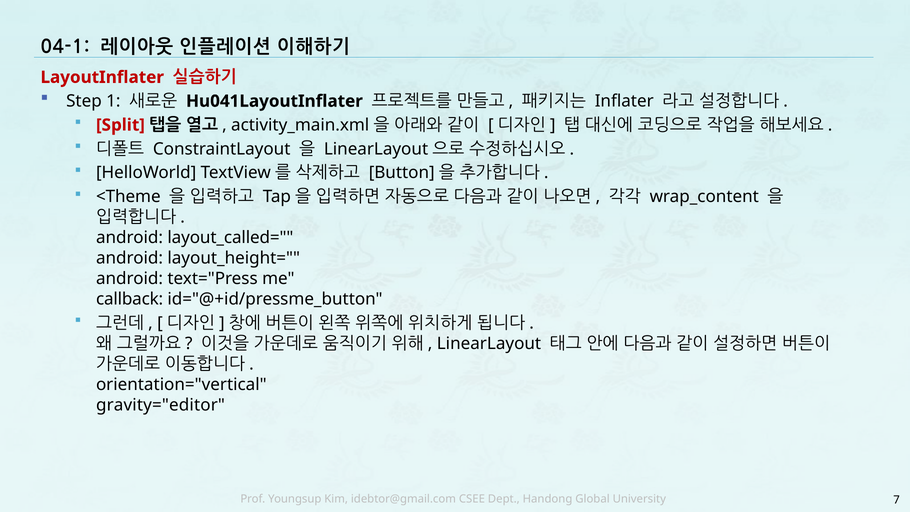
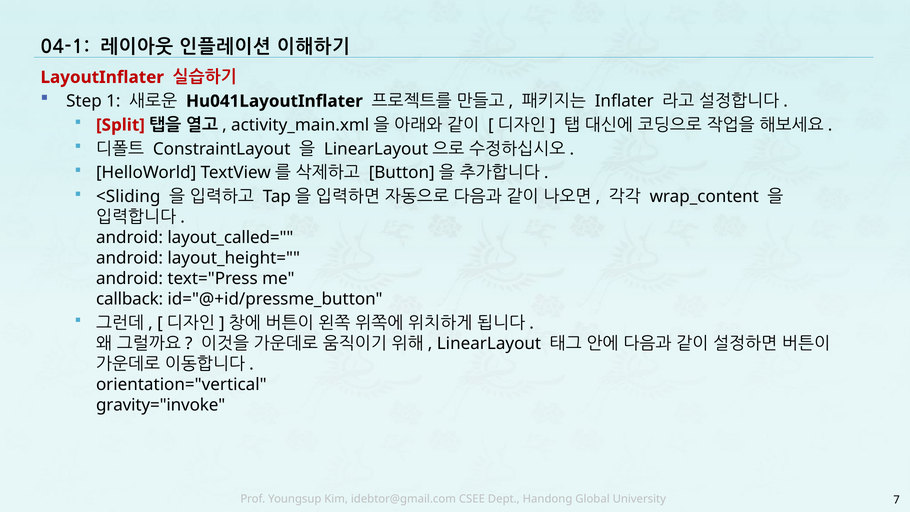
<Theme: <Theme -> <Sliding
gravity="editor: gravity="editor -> gravity="invoke
